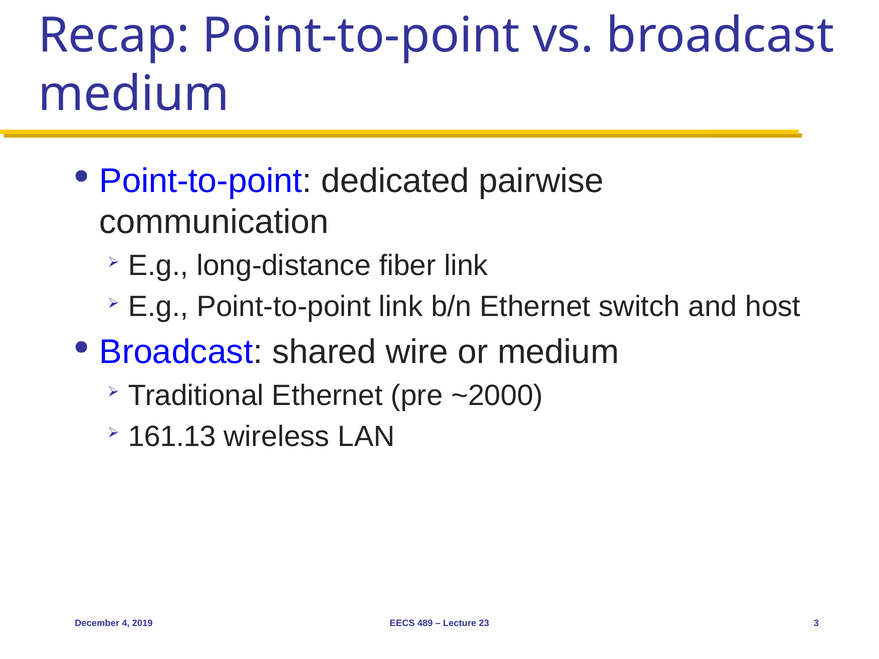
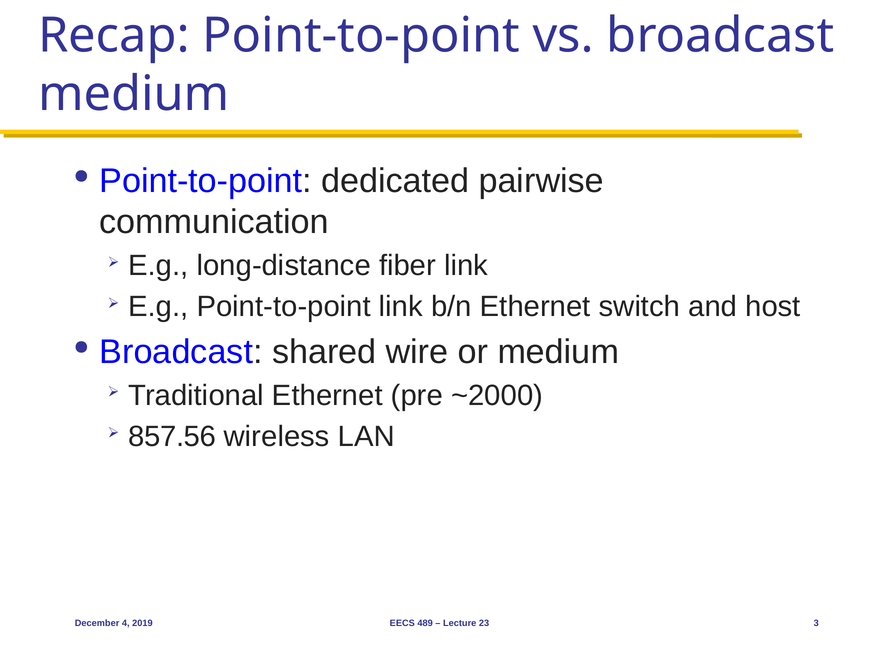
161.13: 161.13 -> 857.56
